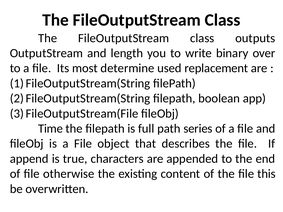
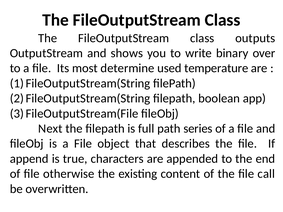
length: length -> shows
replacement: replacement -> temperature
Time: Time -> Next
this: this -> call
